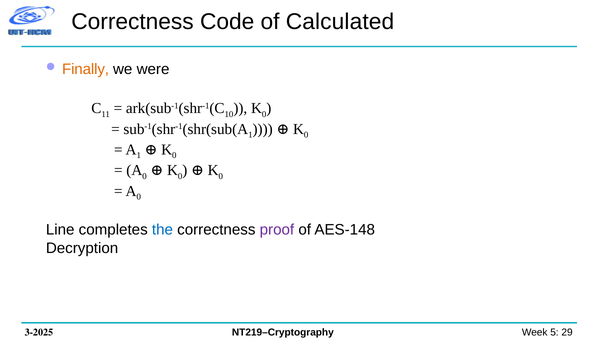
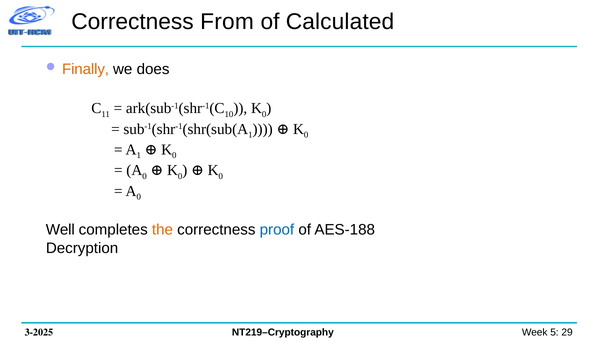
Code: Code -> From
were: were -> does
Line: Line -> Well
the colour: blue -> orange
proof colour: purple -> blue
AES-148: AES-148 -> AES-188
